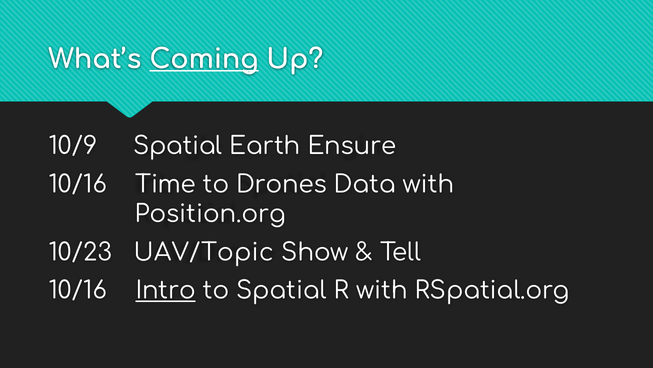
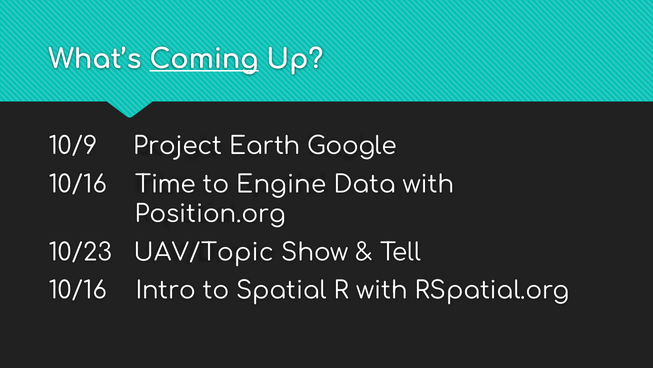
10/9 Spatial: Spatial -> Project
Ensure: Ensure -> Google
Drones: Drones -> Engine
Intro underline: present -> none
